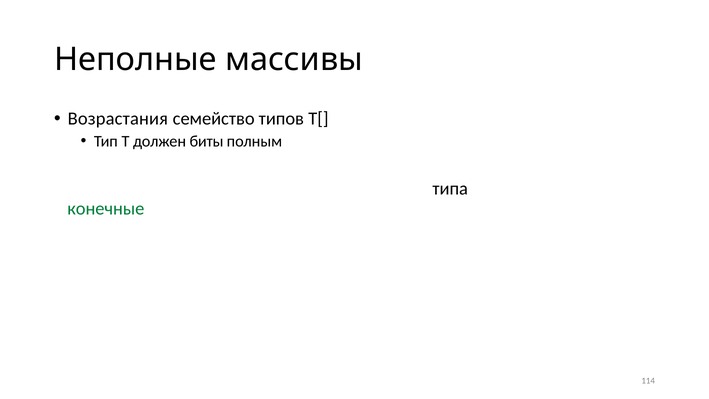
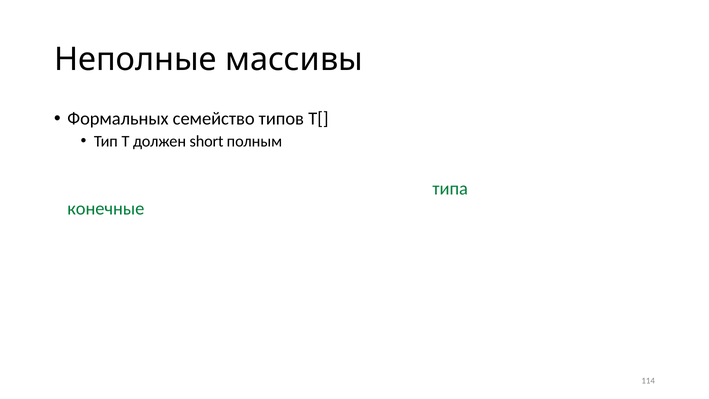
Возрастания: Возрастания -> Формальных
биты: биты -> short
типа at (450, 188) colour: black -> green
